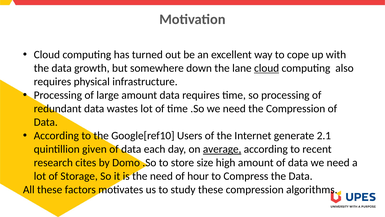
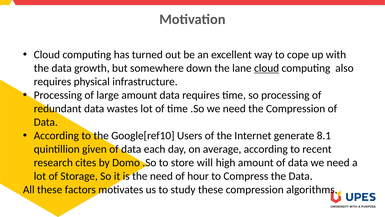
2.1: 2.1 -> 8.1
average underline: present -> none
size: size -> will
